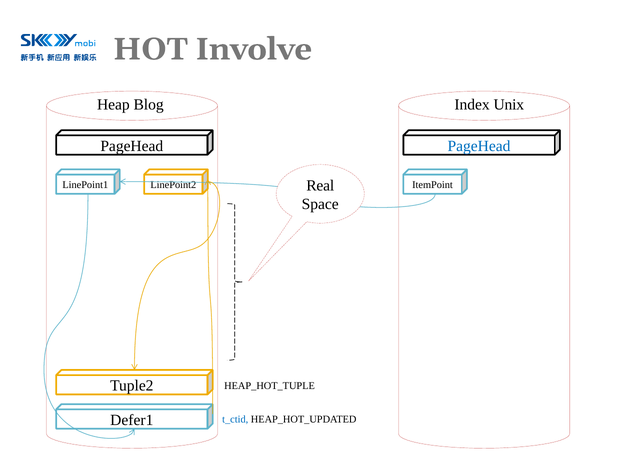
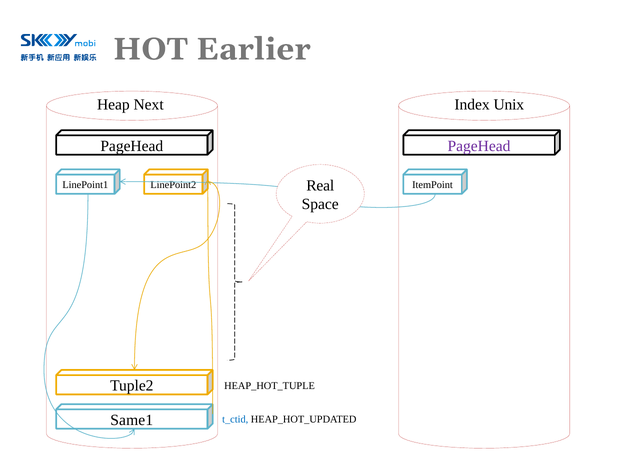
Involve: Involve -> Earlier
Blog: Blog -> Next
PageHead at (479, 146) colour: blue -> purple
Defer1: Defer1 -> Same1
